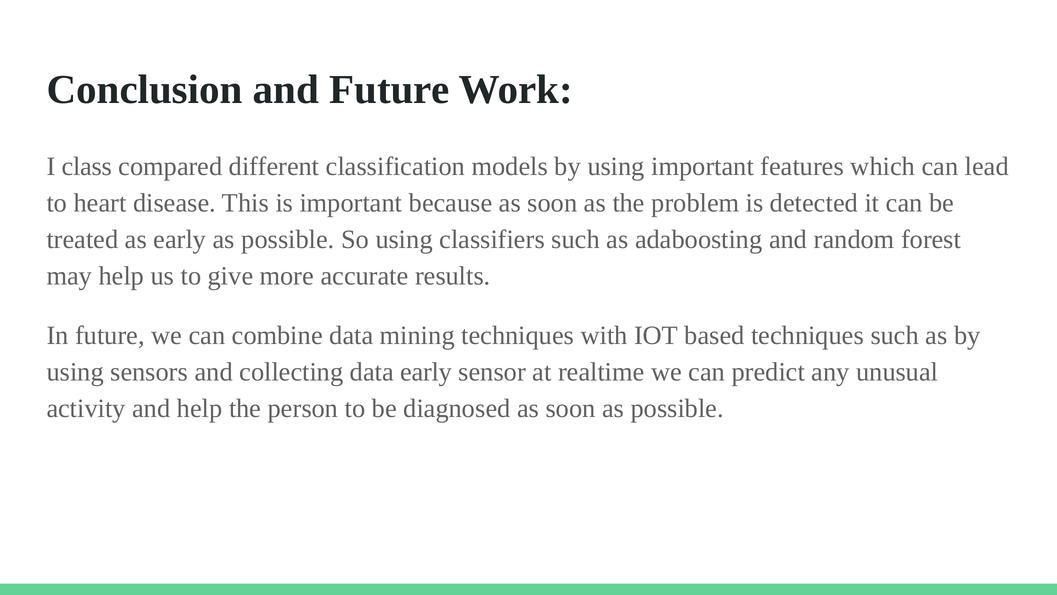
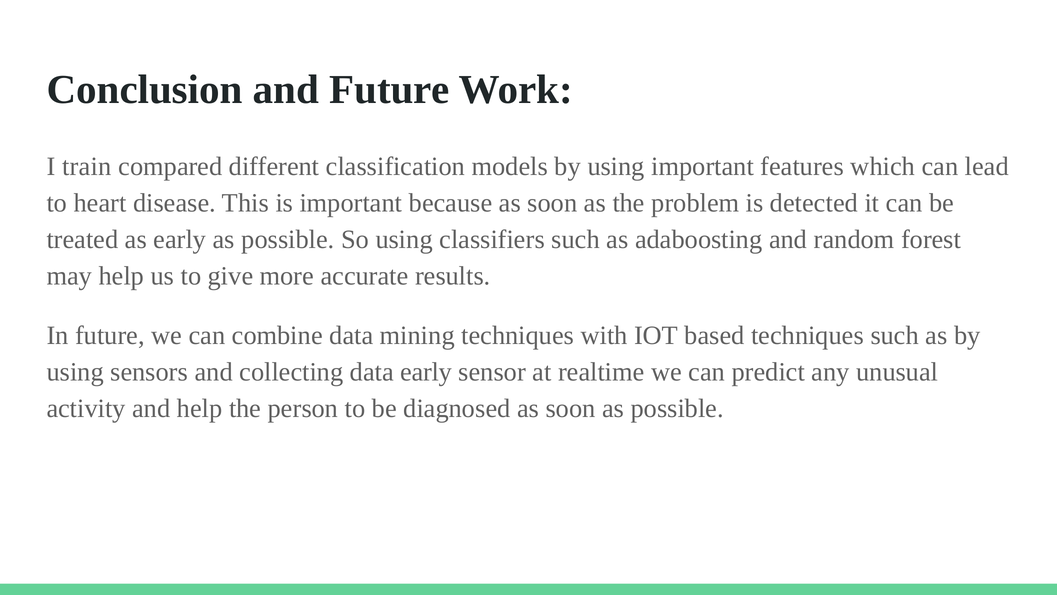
class: class -> train
